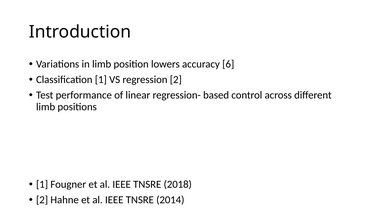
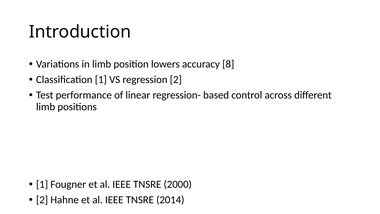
6: 6 -> 8
2018: 2018 -> 2000
